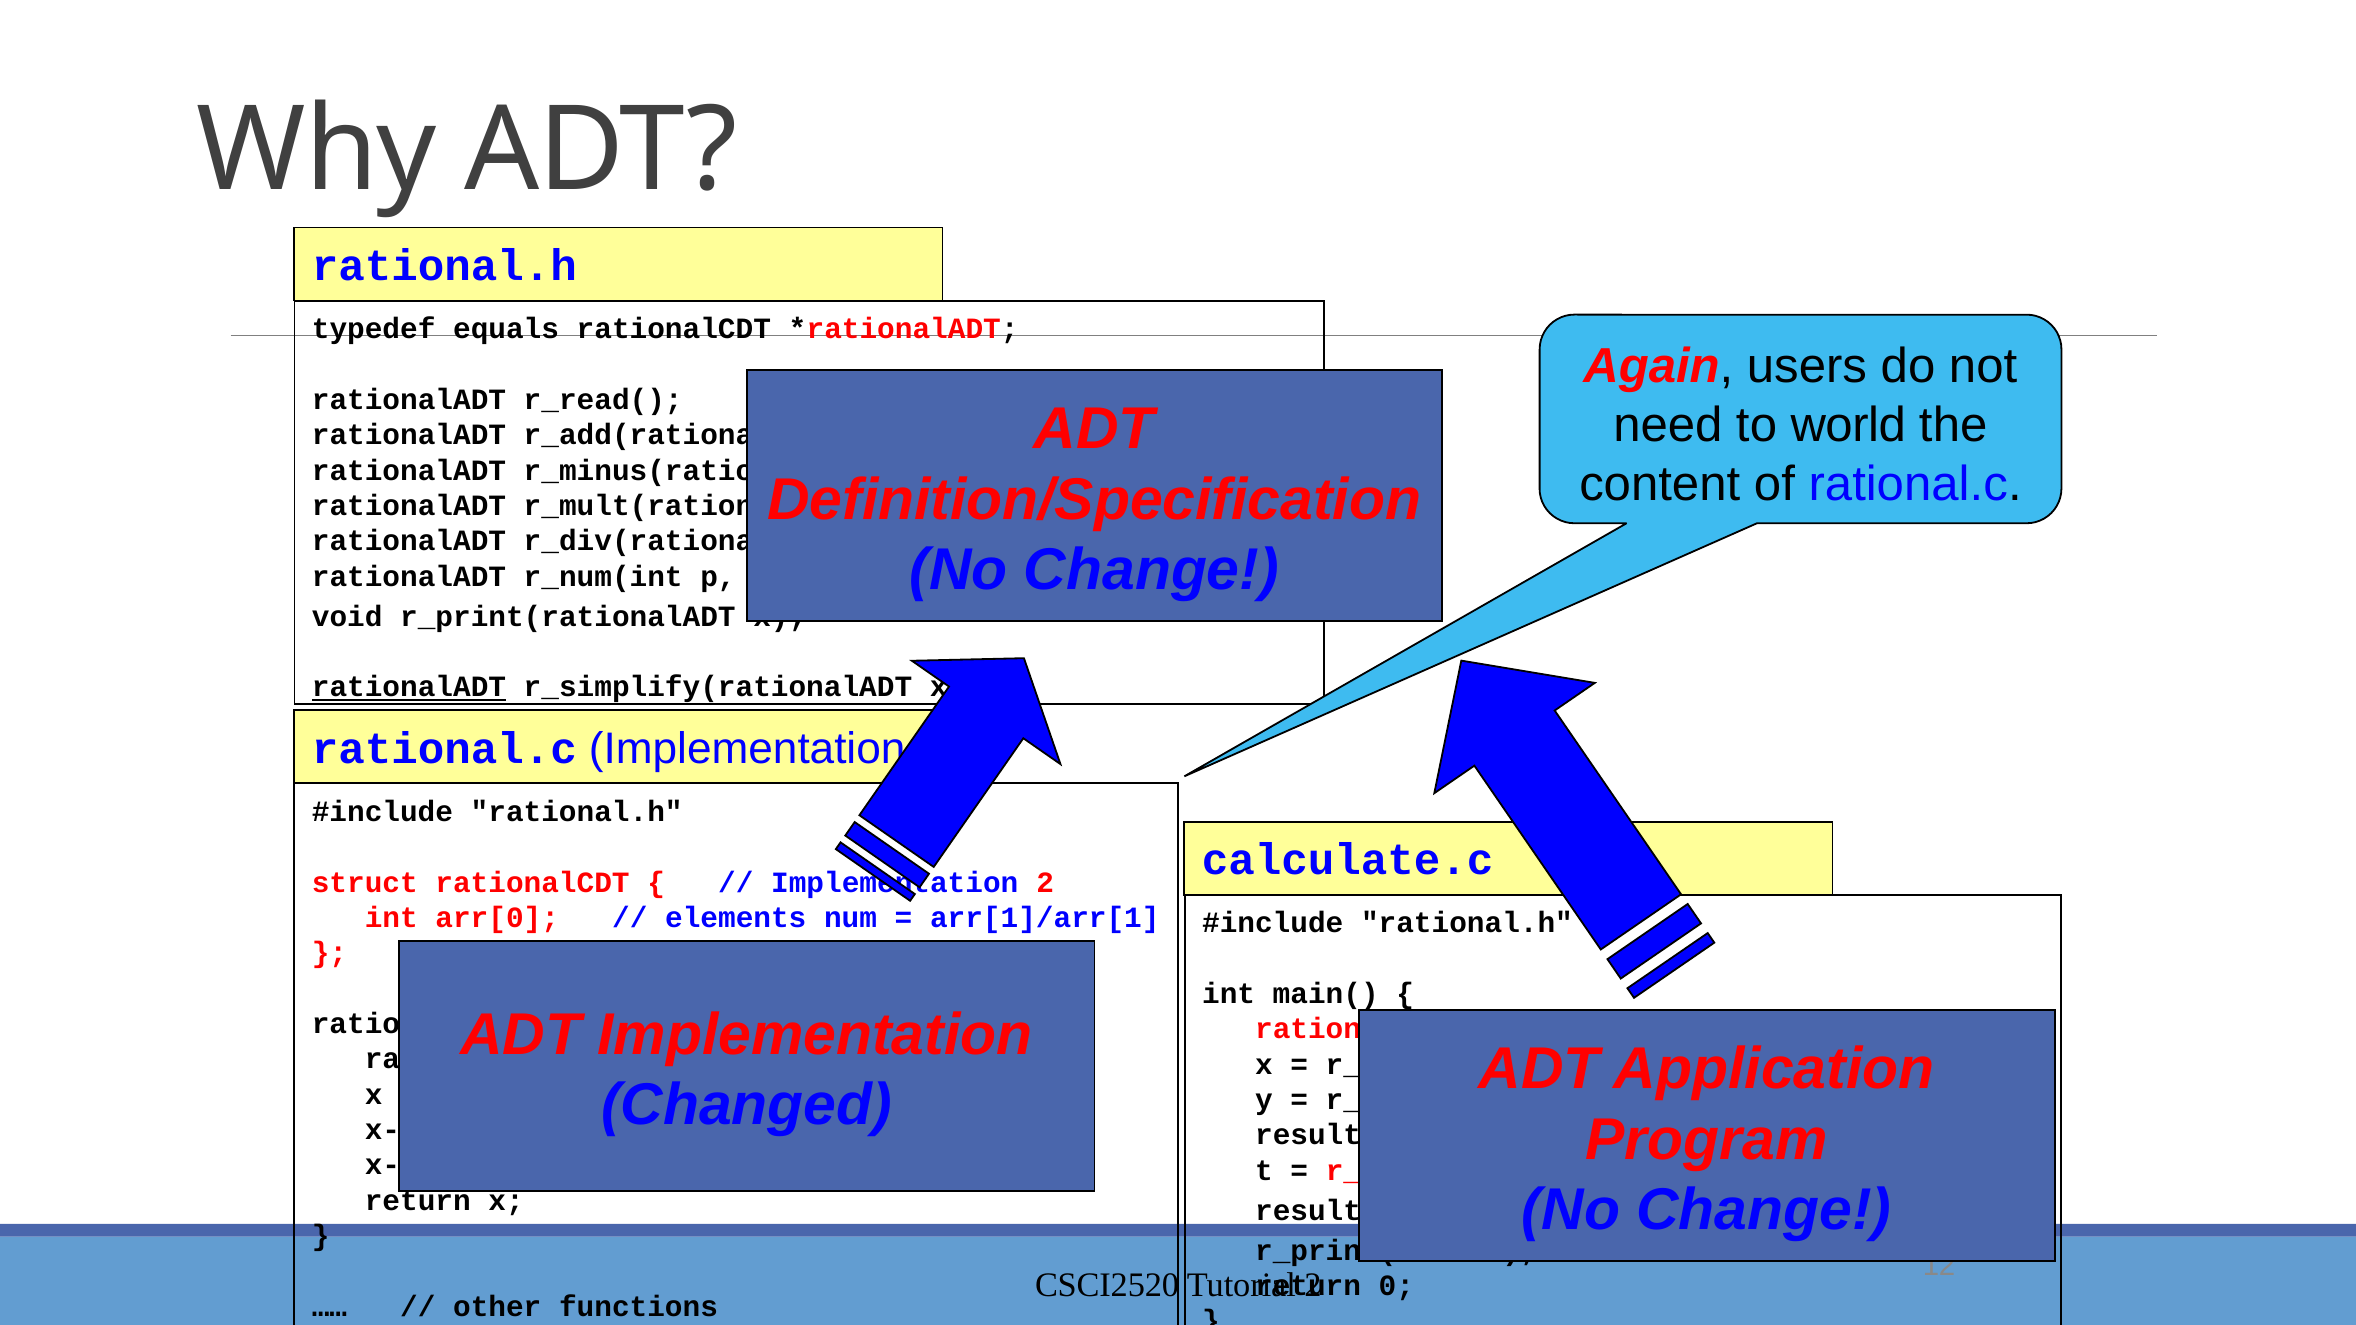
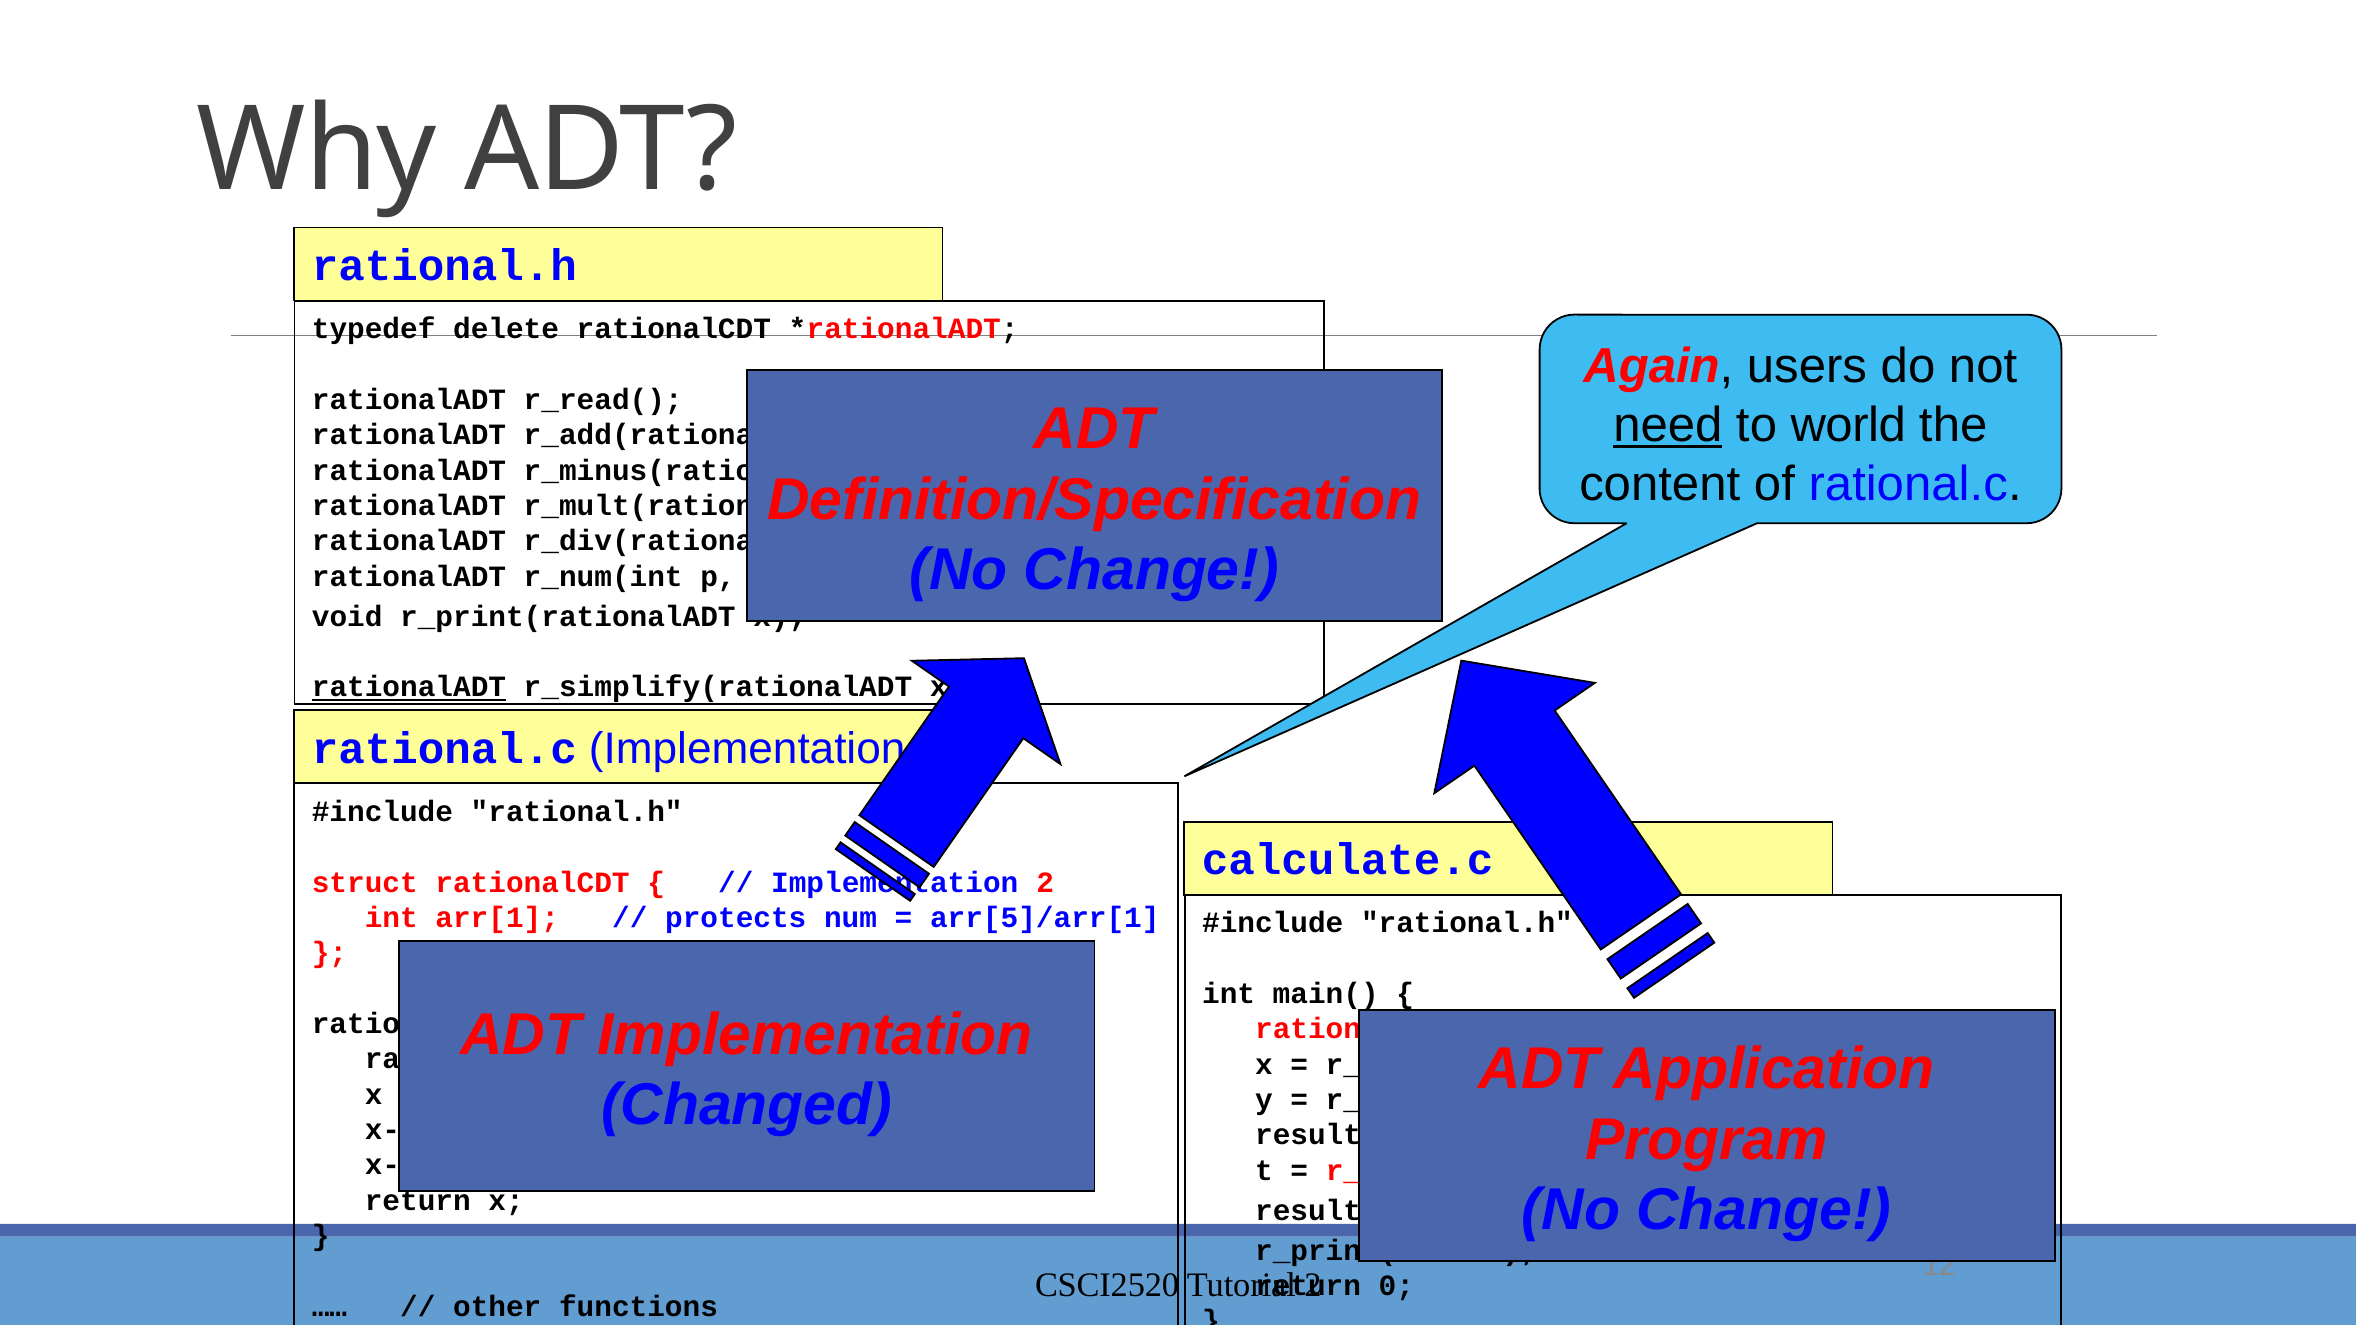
equals: equals -> delete
need underline: none -> present
arr[0: arr[0 -> arr[1
elements: elements -> protects
arr[1]/arr[1: arr[1]/arr[1 -> arr[5]/arr[1
